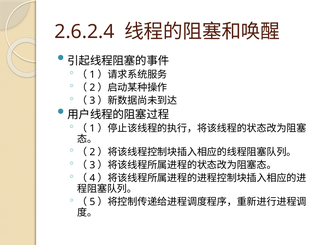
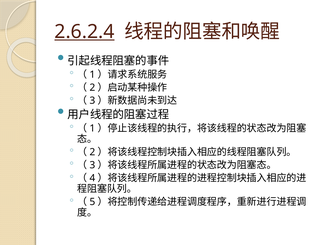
2.6.2.4 underline: none -> present
